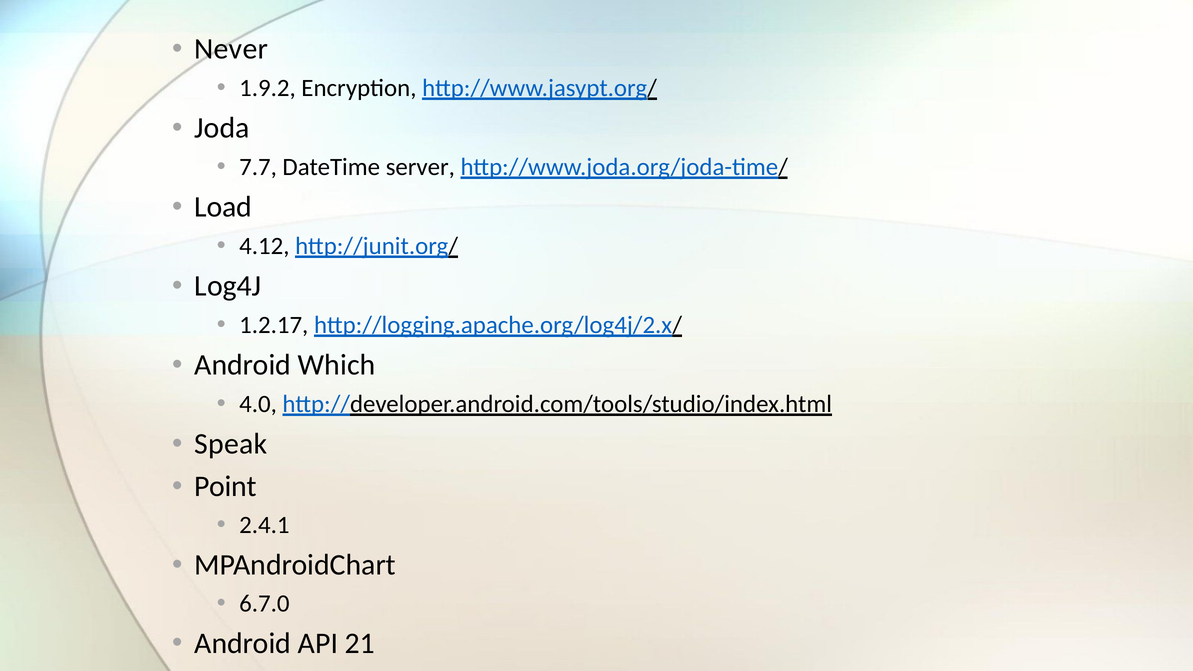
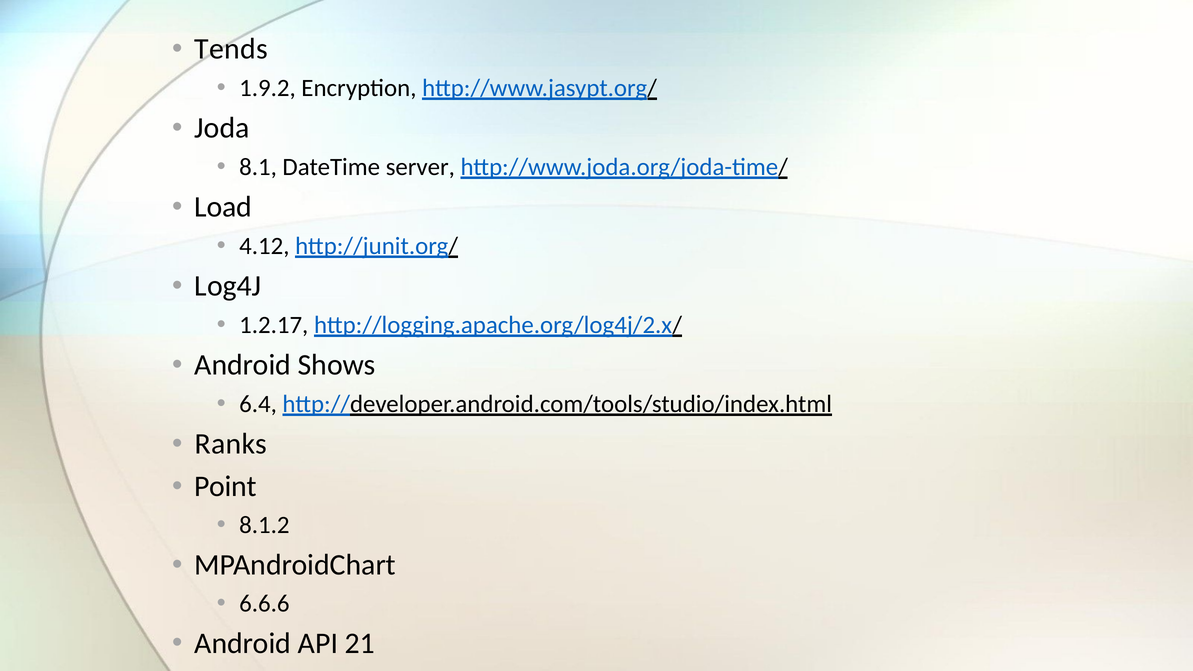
Never: Never -> Tends
7.7: 7.7 -> 8.1
Which: Which -> Shows
4.0: 4.0 -> 6.4
Speak: Speak -> Ranks
2.4.1: 2.4.1 -> 8.1.2
6.7.0: 6.7.0 -> 6.6.6
